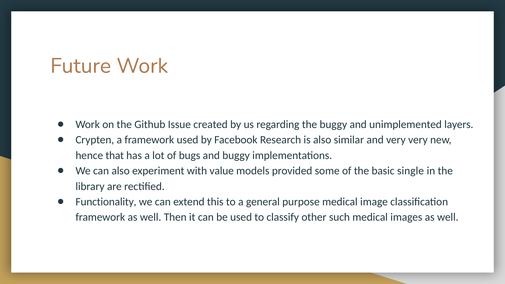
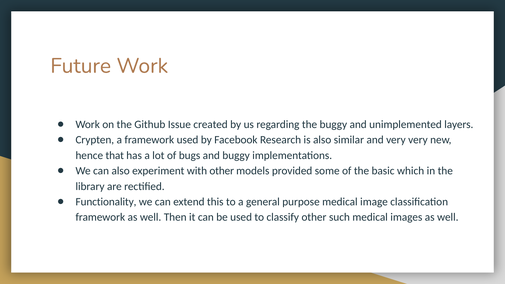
with value: value -> other
single: single -> which
